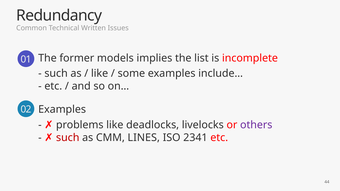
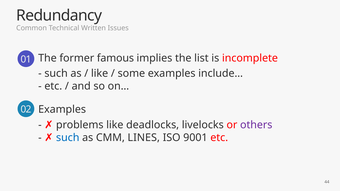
models: models -> famous
such at (68, 138) colour: red -> blue
2341: 2341 -> 9001
